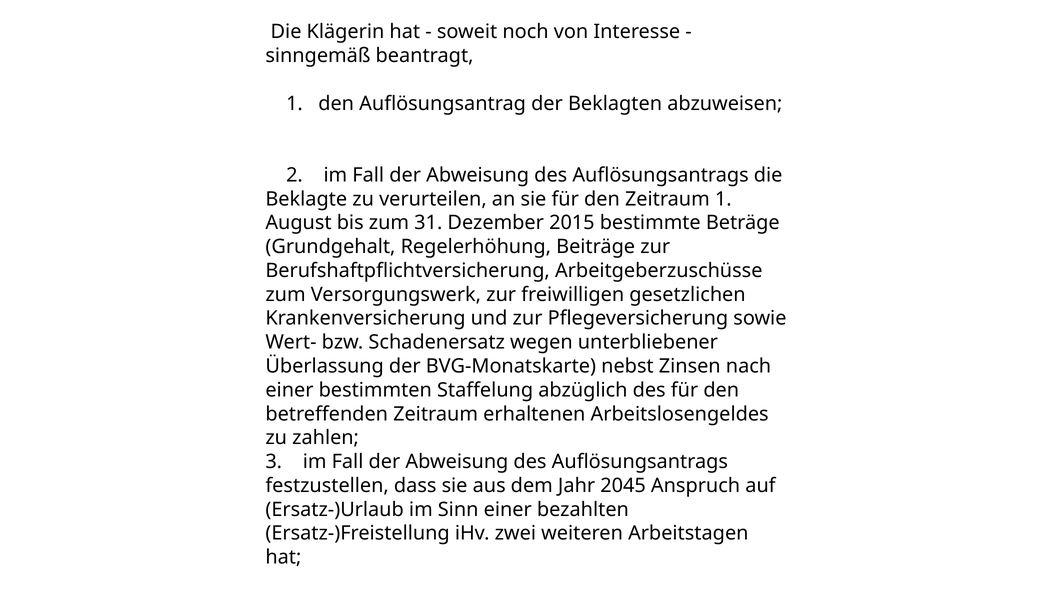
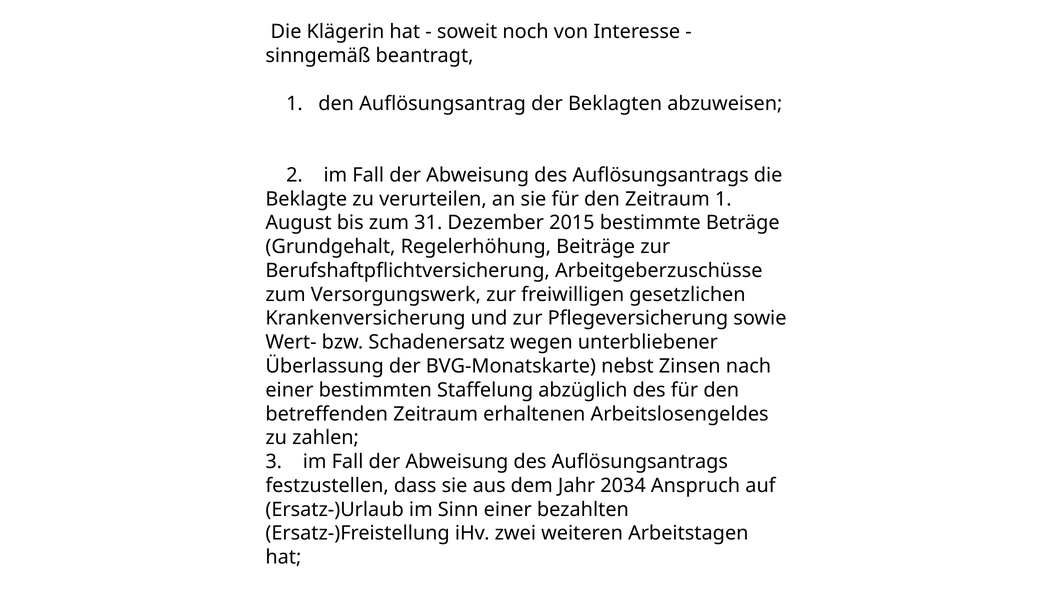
2045: 2045 -> 2034
